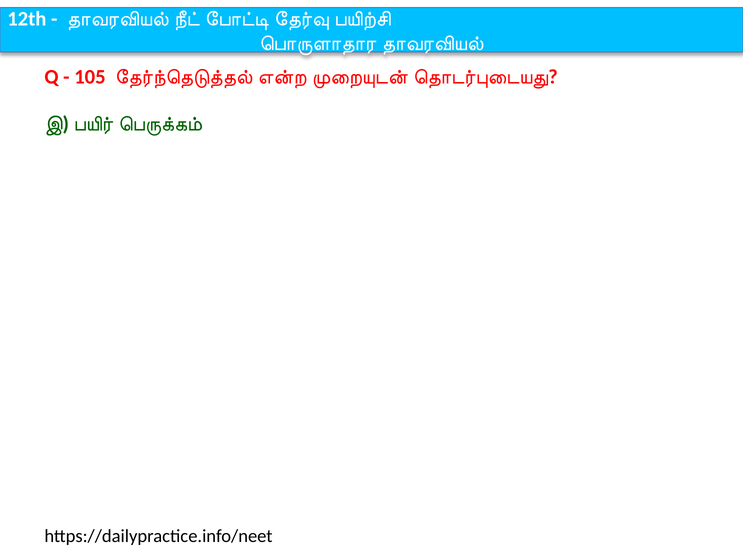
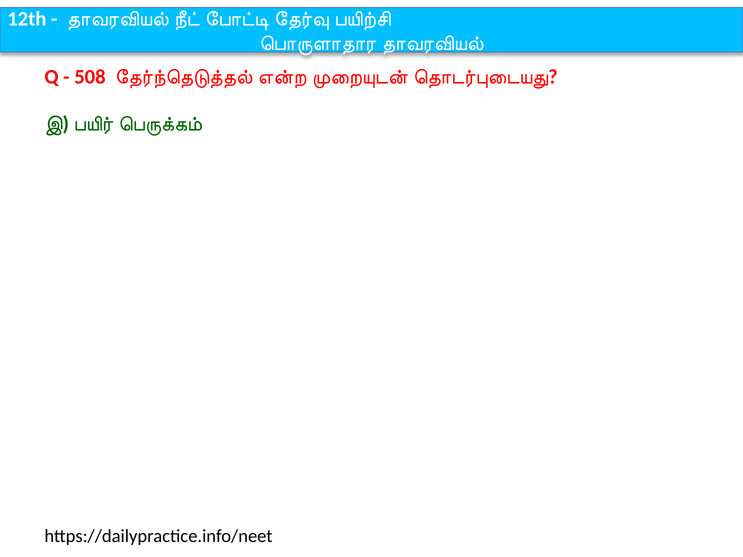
105: 105 -> 508
